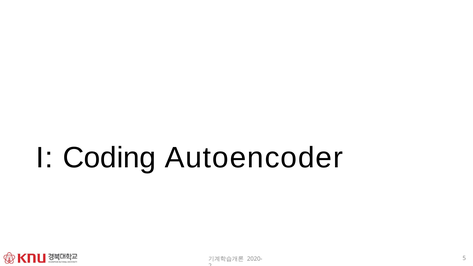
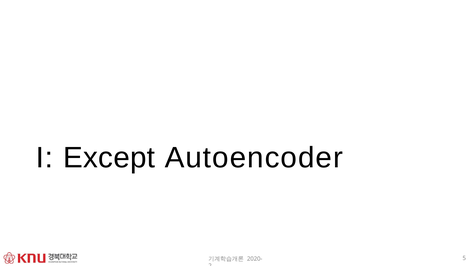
Coding: Coding -> Except
